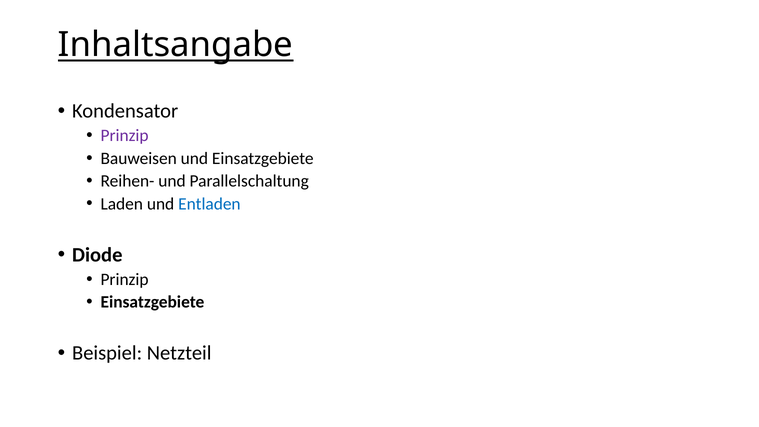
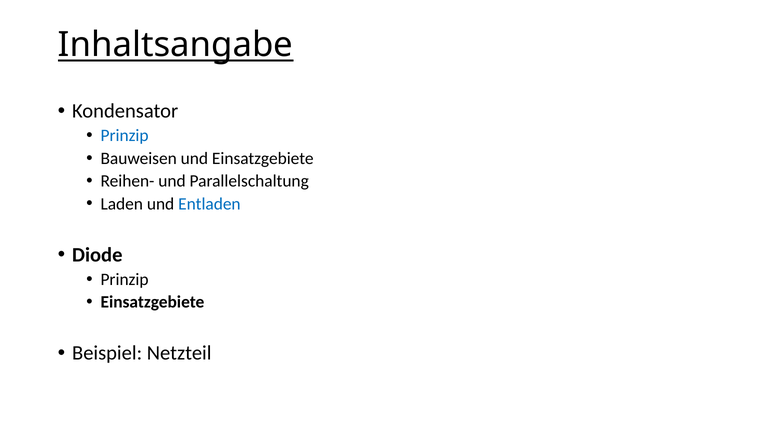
Prinzip at (125, 136) colour: purple -> blue
